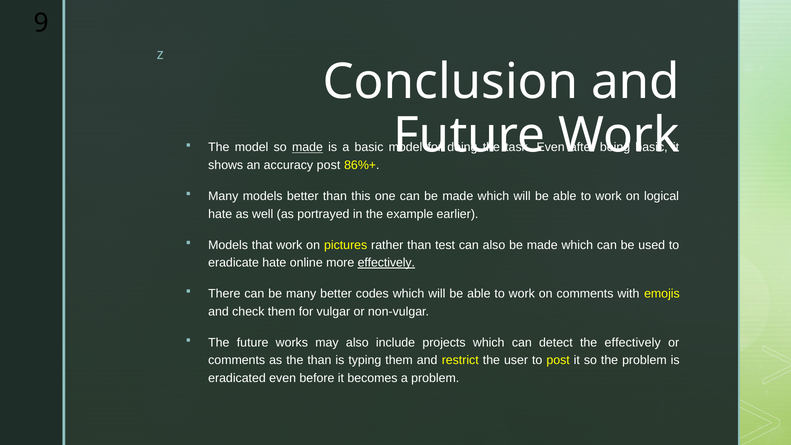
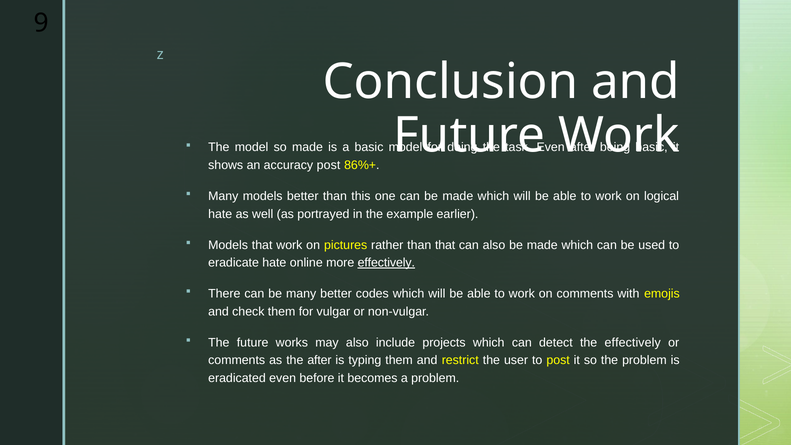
made at (308, 147) underline: present -> none
than test: test -> that
the than: than -> after
